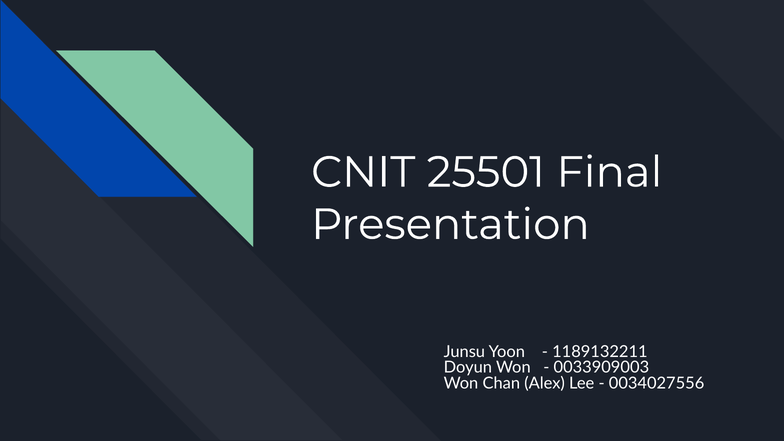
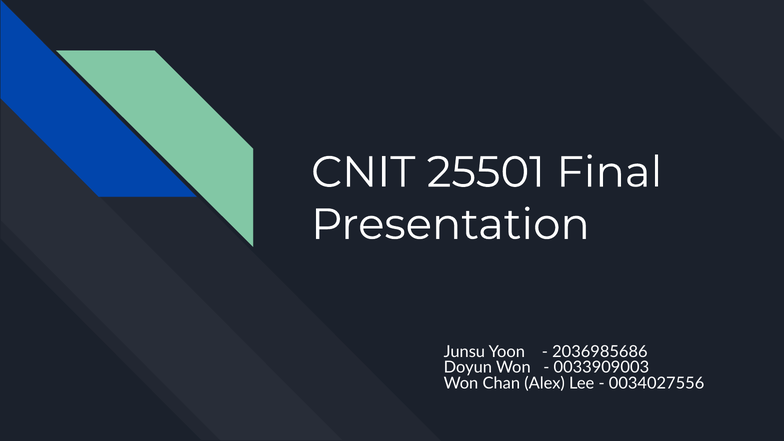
1189132211: 1189132211 -> 2036985686
